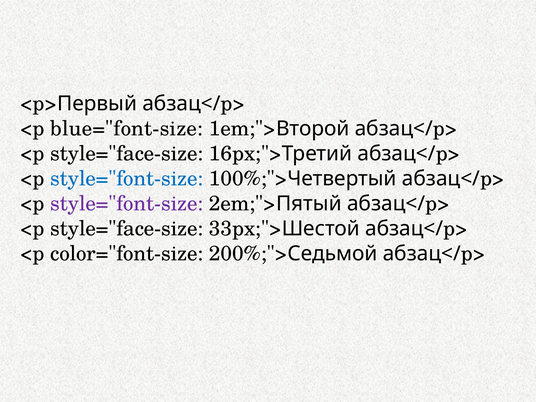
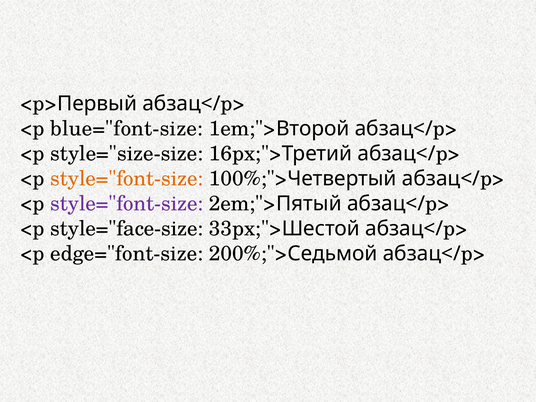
style="face-size at (127, 154): style="face-size -> style="size-size
style="font-size at (127, 179) colour: blue -> orange
color="font-size: color="font-size -> edge="font-size
